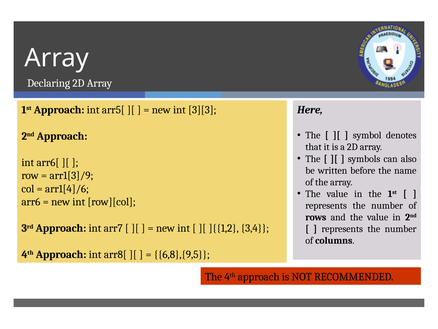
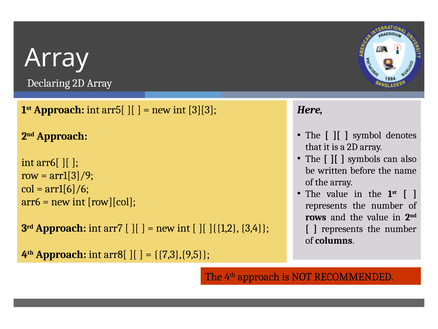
arr1[4]/6: arr1[4]/6 -> arr1[6]/6
6,8},{9,5: 6,8},{9,5 -> 7,3},{9,5
